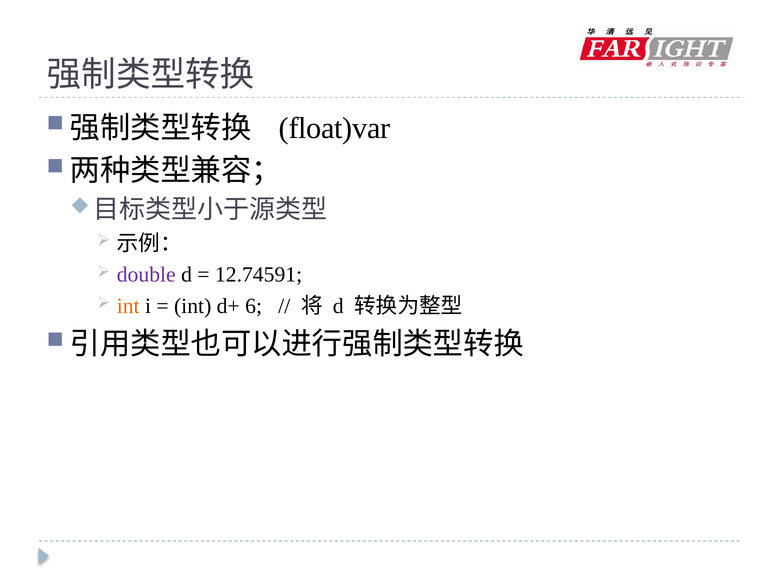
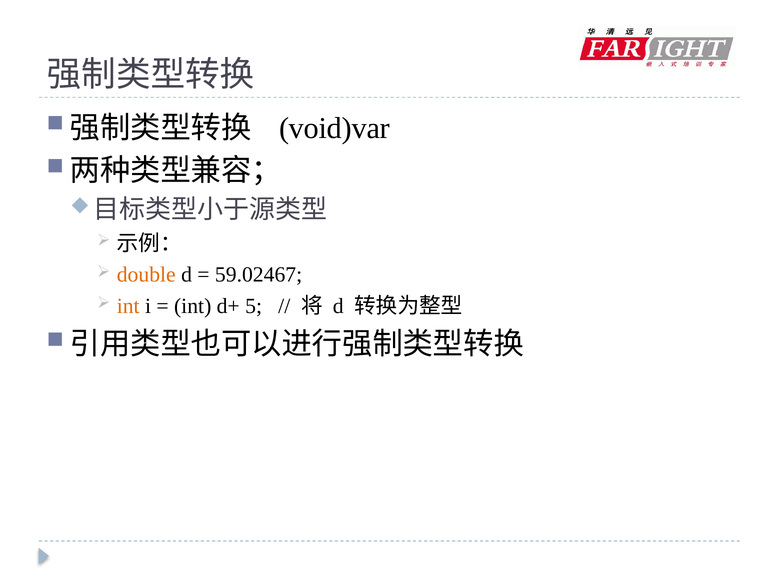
float)var: float)var -> void)var
double colour: purple -> orange
12.74591: 12.74591 -> 59.02467
6: 6 -> 5
